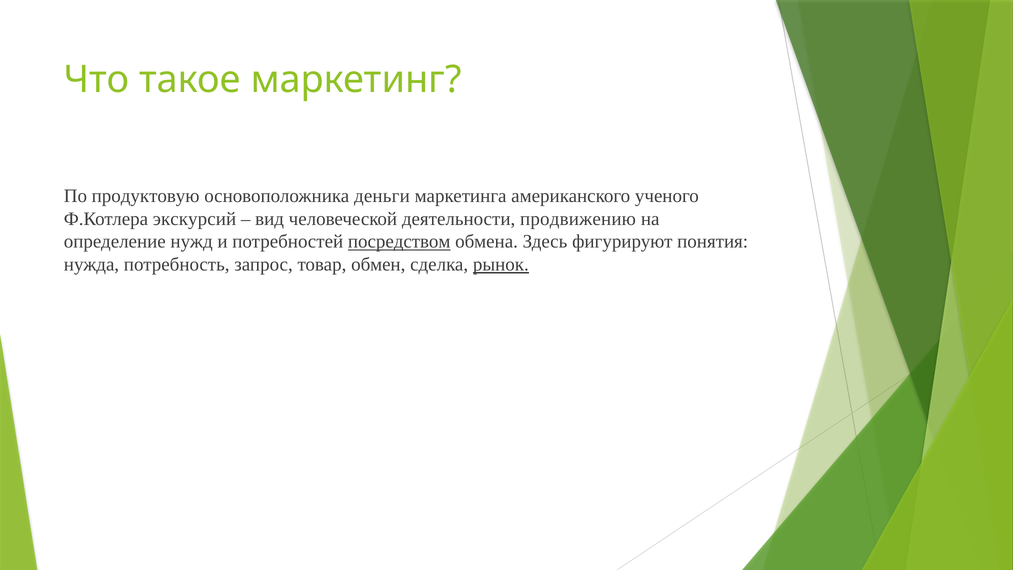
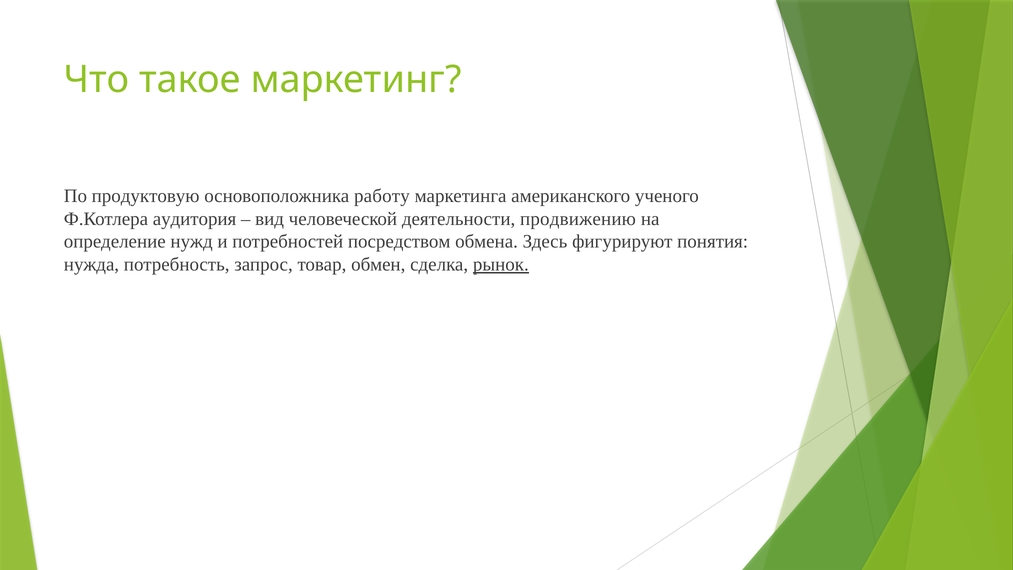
деньги: деньги -> работу
экскурсий: экскурсий -> аудитория
посредством underline: present -> none
